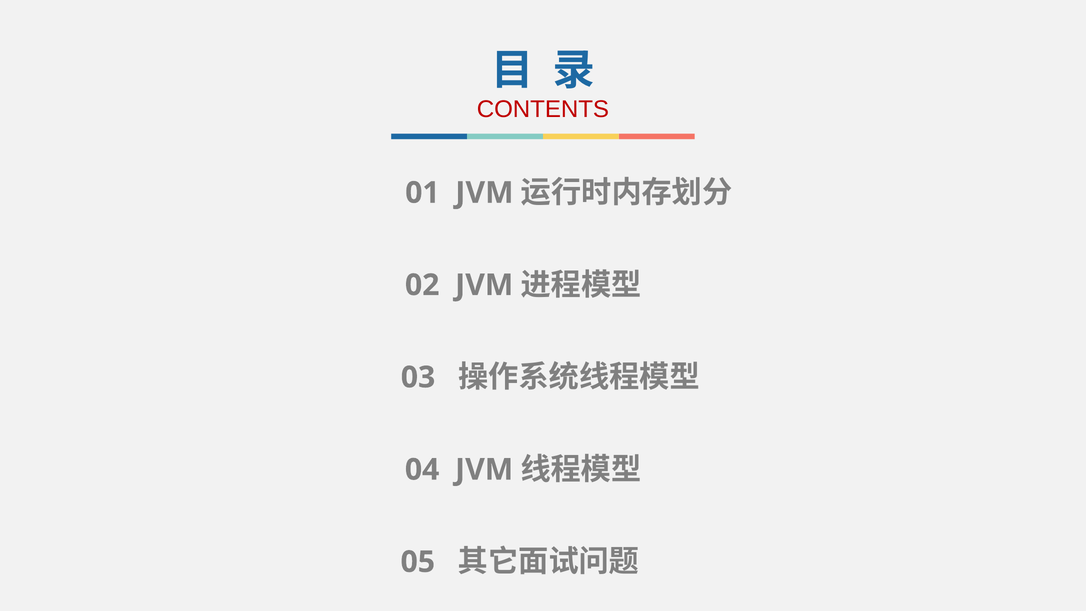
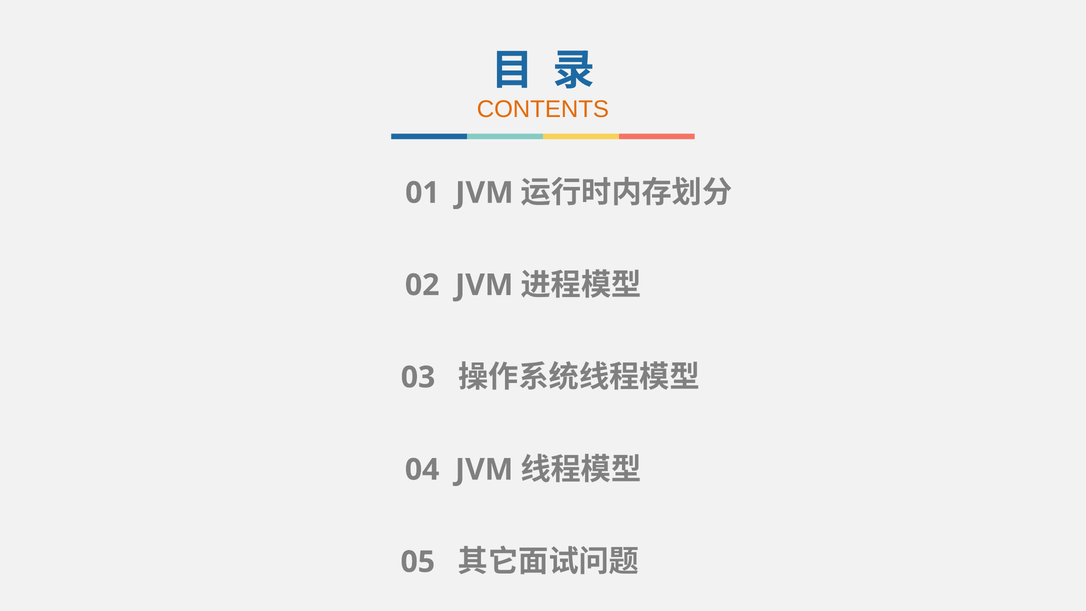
CONTENTS colour: red -> orange
